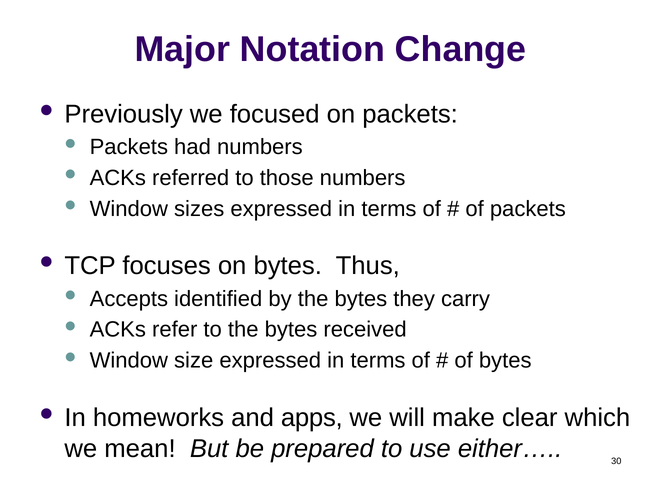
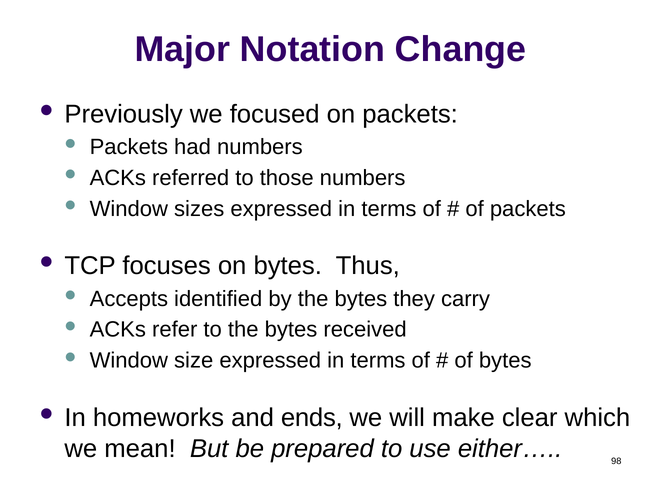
apps: apps -> ends
30: 30 -> 98
